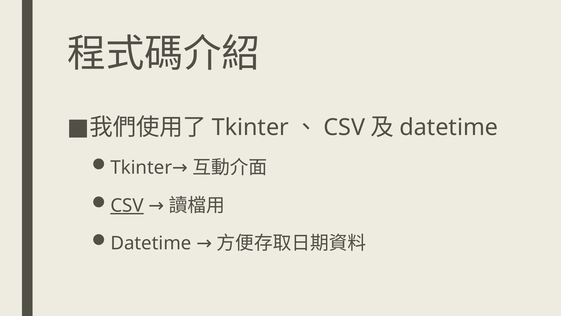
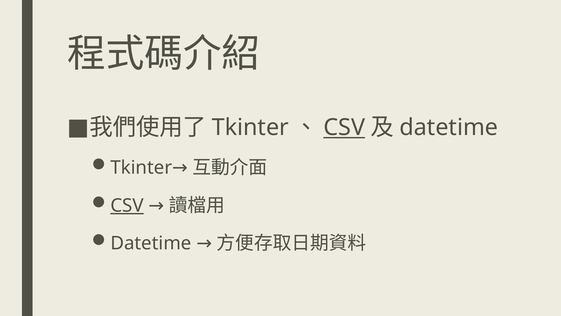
CSV at (344, 127) underline: none -> present
